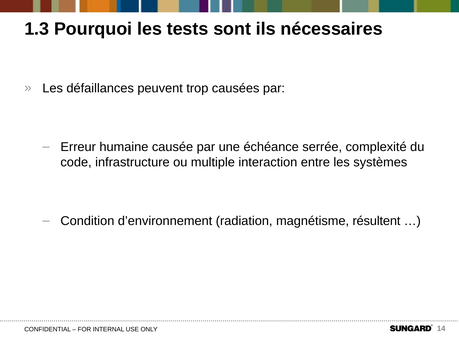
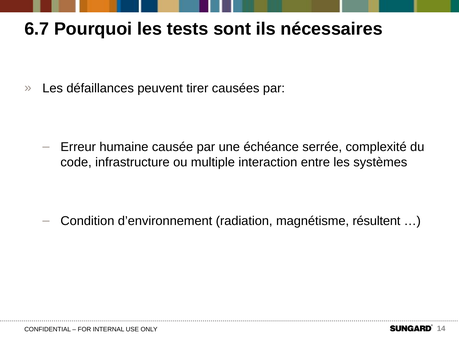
1.3: 1.3 -> 6.7
trop: trop -> tirer
